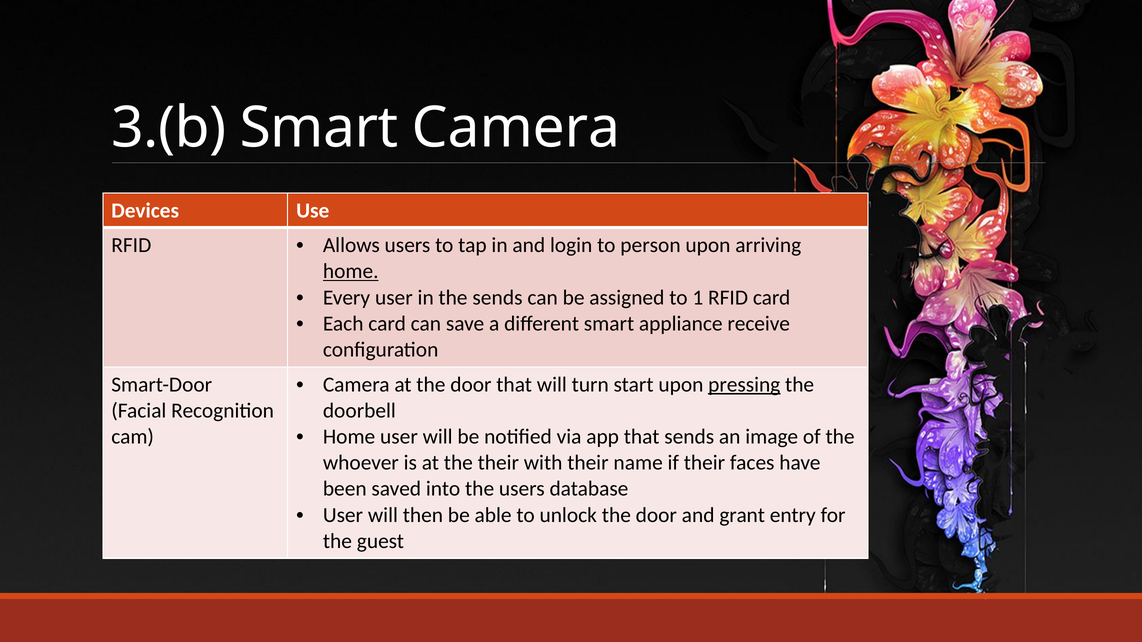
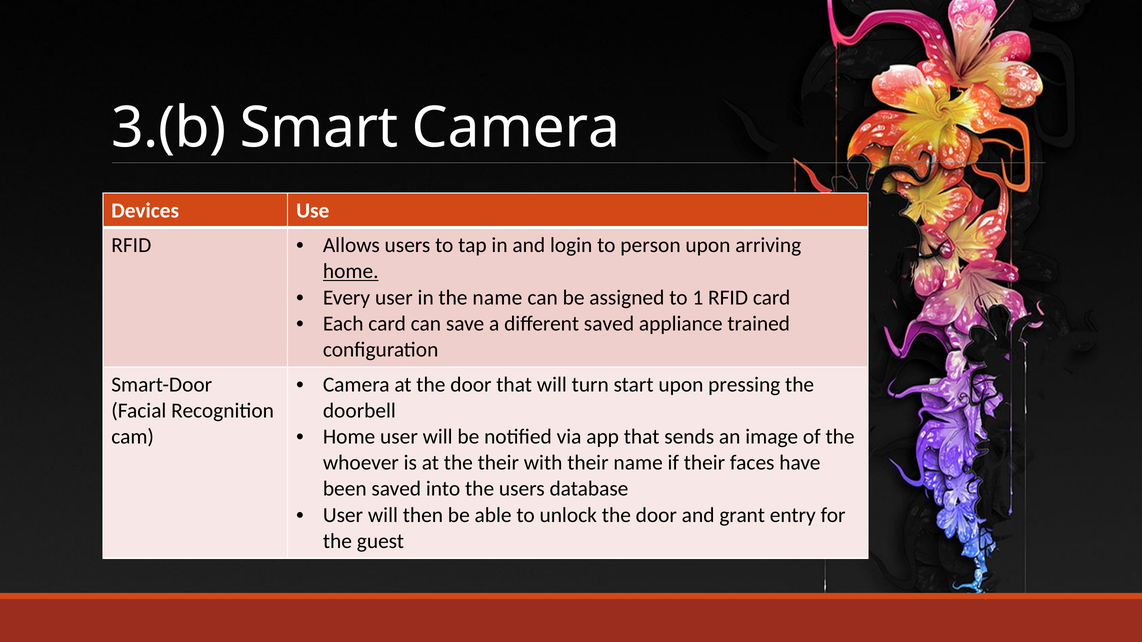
the sends: sends -> name
different smart: smart -> saved
receive: receive -> trained
pressing underline: present -> none
